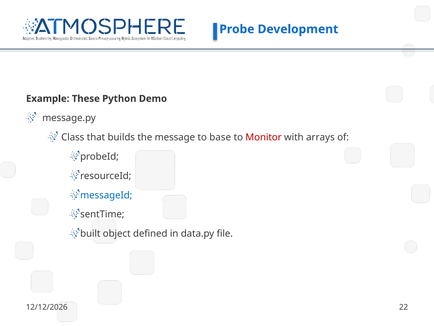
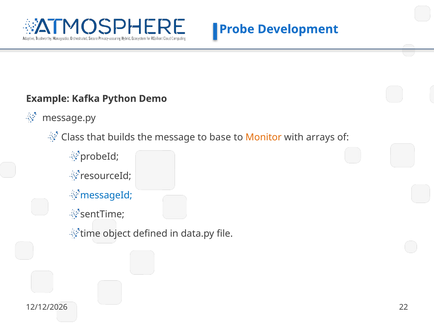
These: These -> Kafka
Monitor colour: red -> orange
built: built -> time
